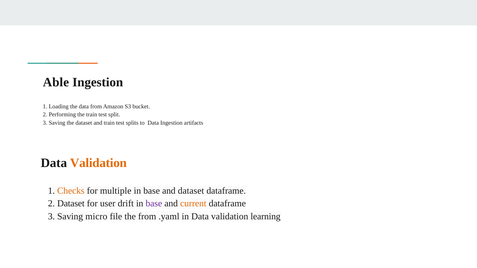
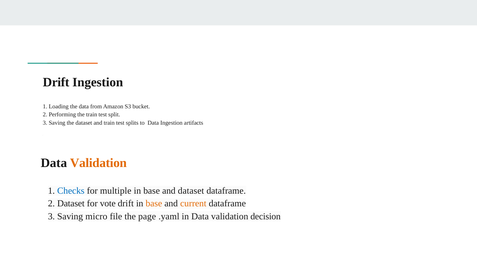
Able at (56, 82): Able -> Drift
Checks colour: orange -> blue
user: user -> vote
base at (154, 204) colour: purple -> orange
the from: from -> page
learning: learning -> decision
